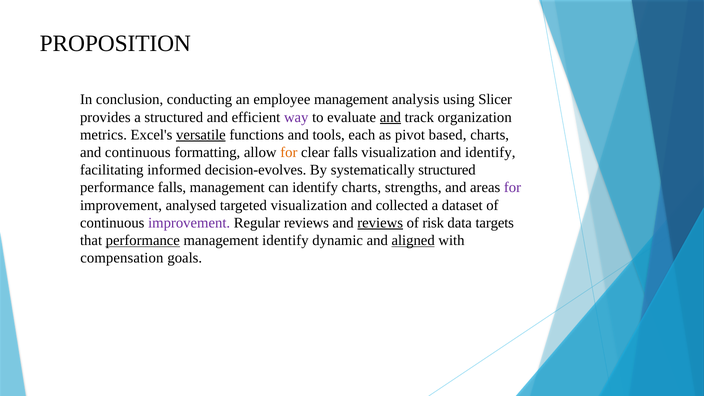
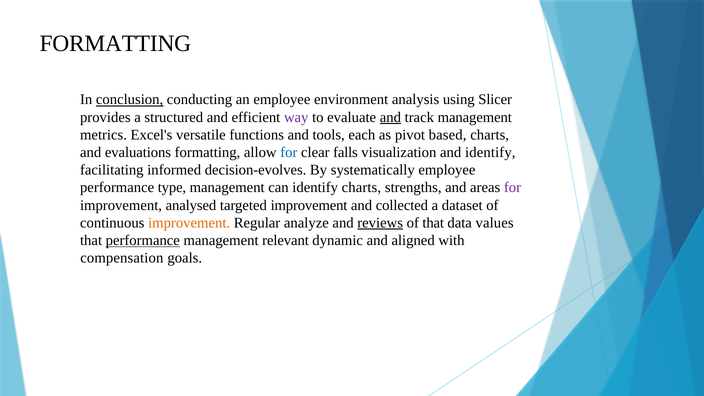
PROPOSITION at (115, 44): PROPOSITION -> FORMATTING
conclusion underline: none -> present
employee management: management -> environment
track organization: organization -> management
versatile underline: present -> none
and continuous: continuous -> evaluations
for at (289, 152) colour: orange -> blue
systematically structured: structured -> employee
performance falls: falls -> type
targeted visualization: visualization -> improvement
improvement at (189, 223) colour: purple -> orange
Regular reviews: reviews -> analyze
of risk: risk -> that
targets: targets -> values
management identify: identify -> relevant
aligned underline: present -> none
